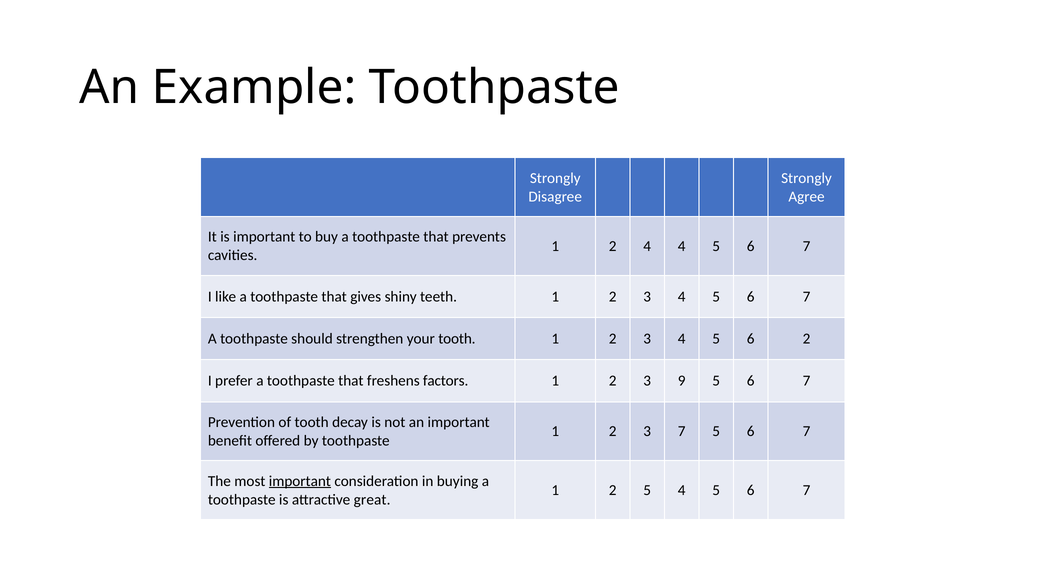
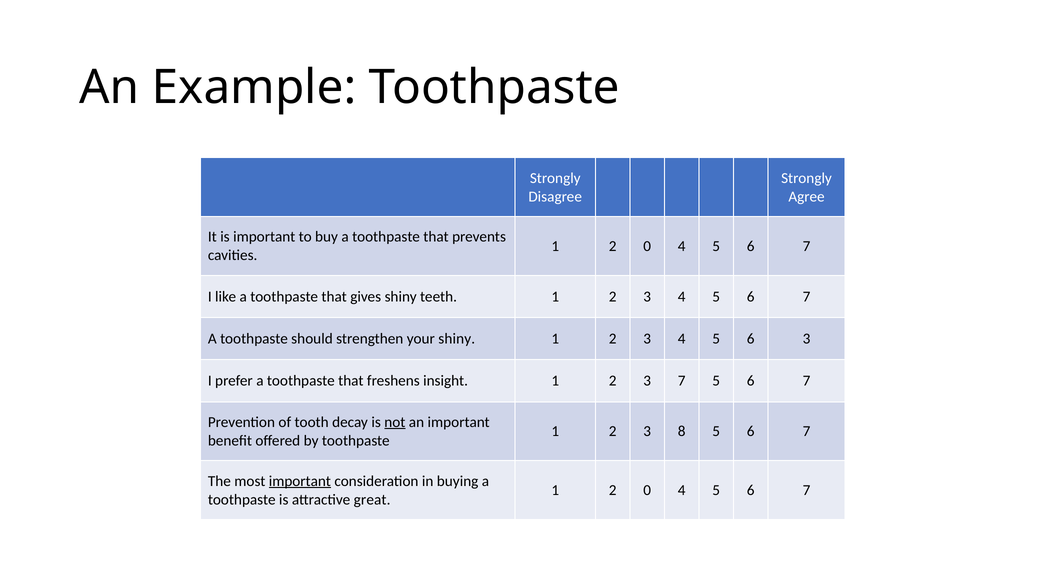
4 at (647, 246): 4 -> 0
your tooth: tooth -> shiny
6 2: 2 -> 3
factors: factors -> insight
3 9: 9 -> 7
not underline: none -> present
3 7: 7 -> 8
5 at (647, 490): 5 -> 0
